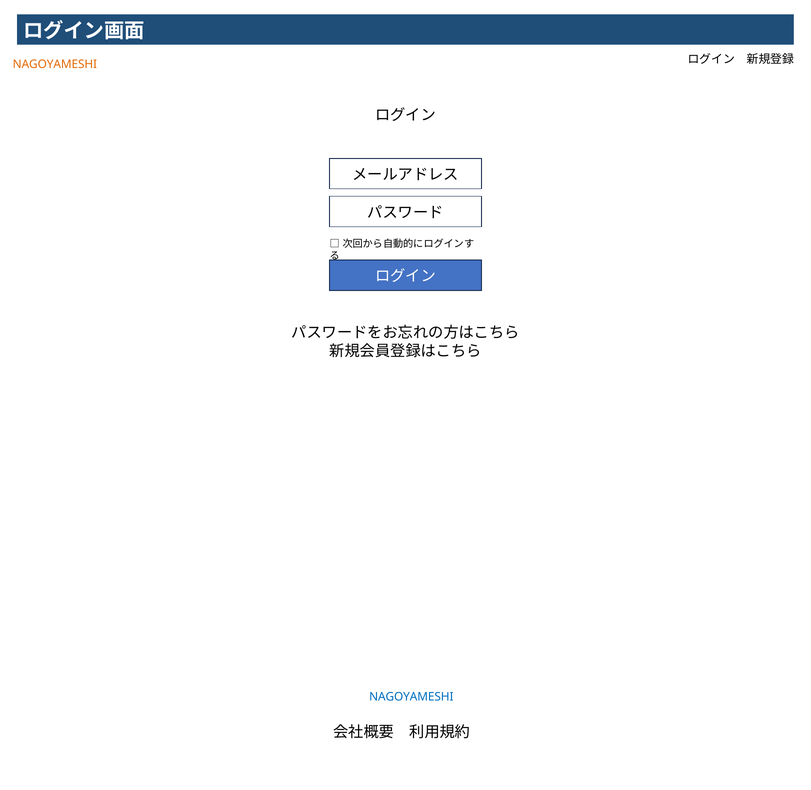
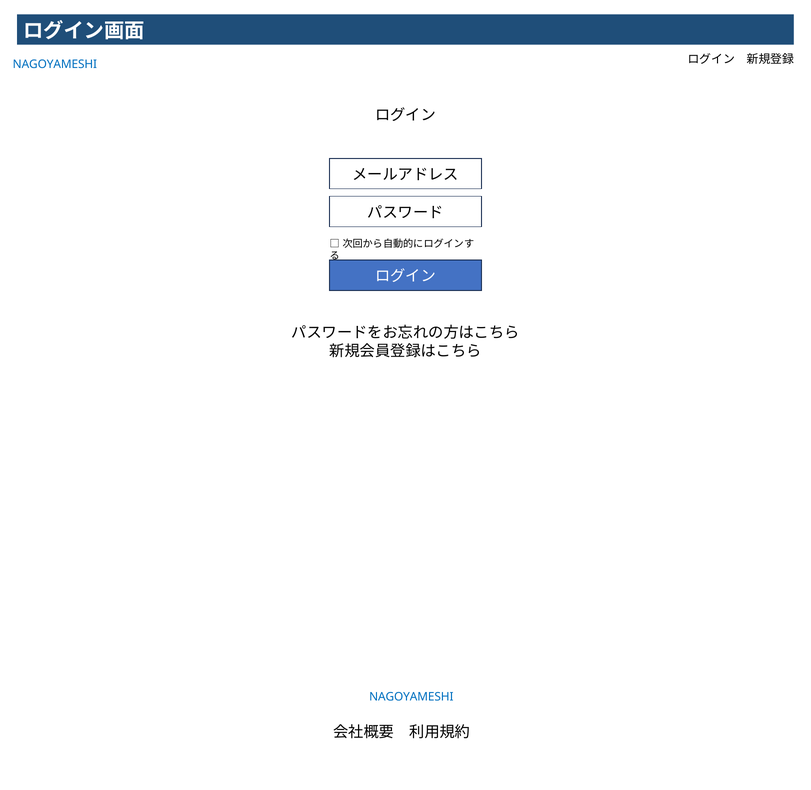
NAGOYAMESHI at (55, 64) colour: orange -> blue
